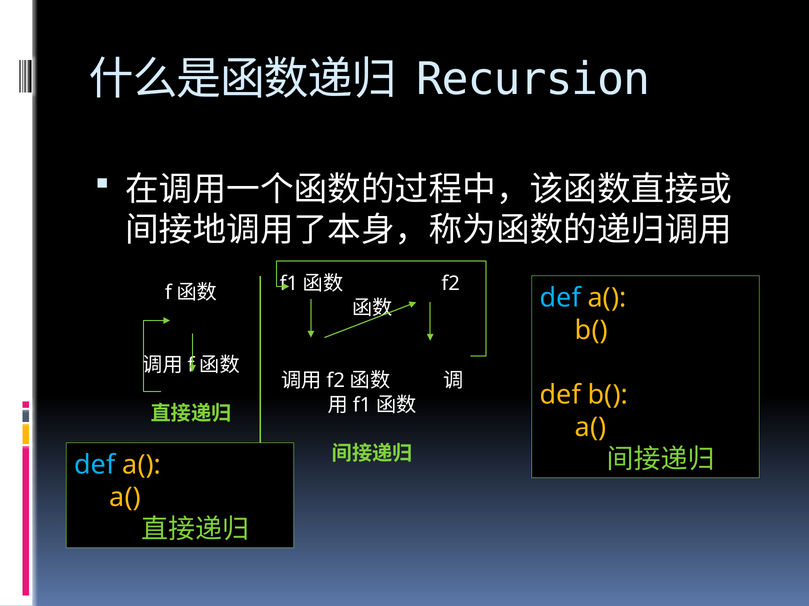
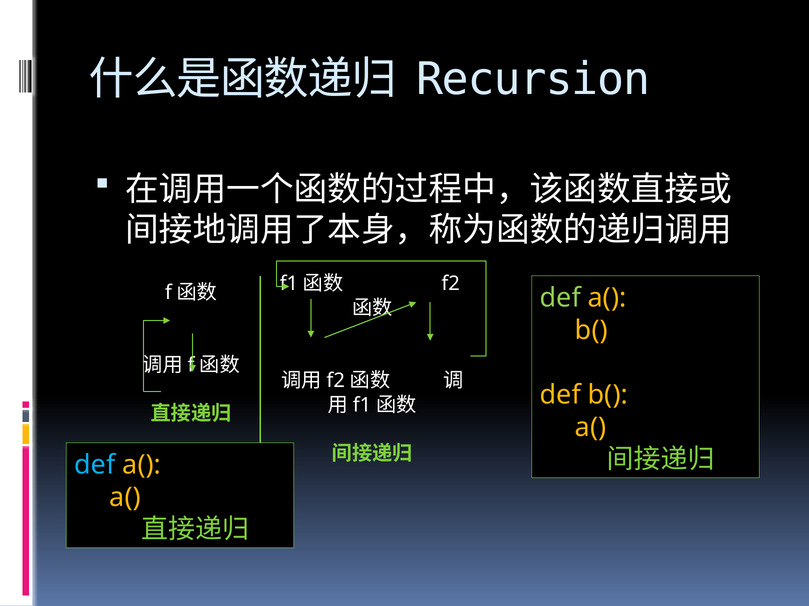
def at (560, 298) colour: light blue -> light green
